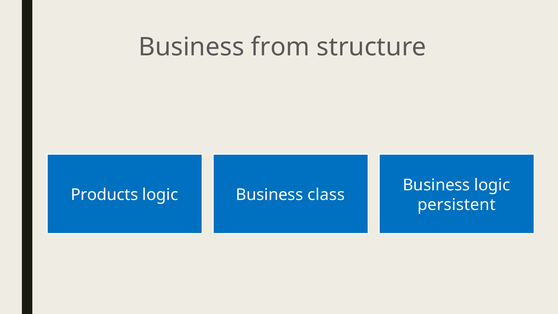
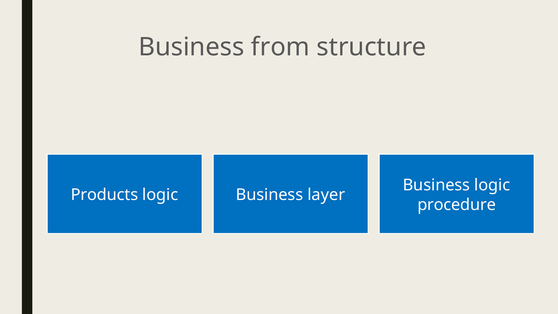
class: class -> layer
persistent: persistent -> procedure
